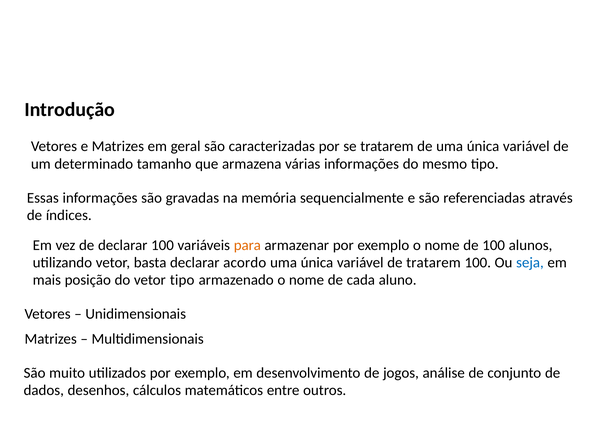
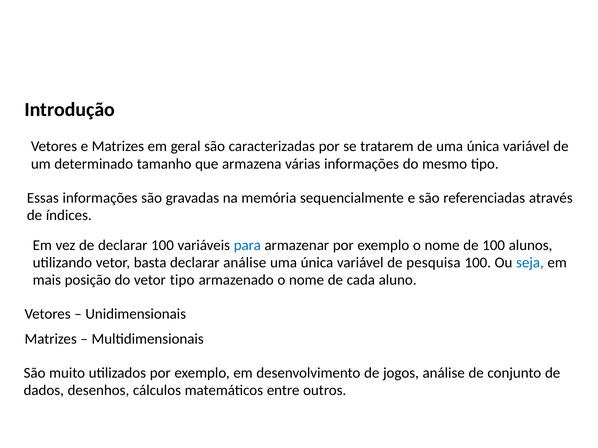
para colour: orange -> blue
declarar acordo: acordo -> análise
de tratarem: tratarem -> pesquisa
